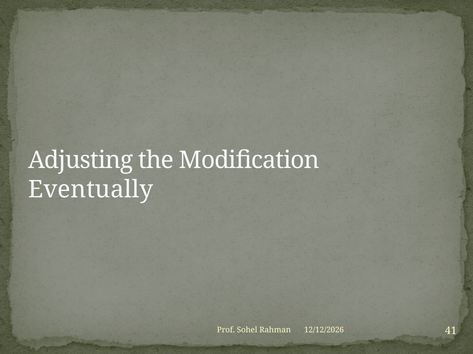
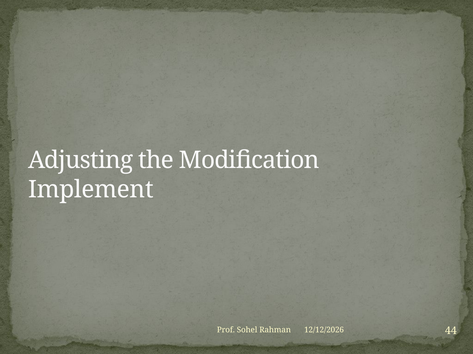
Eventually: Eventually -> Implement
41: 41 -> 44
